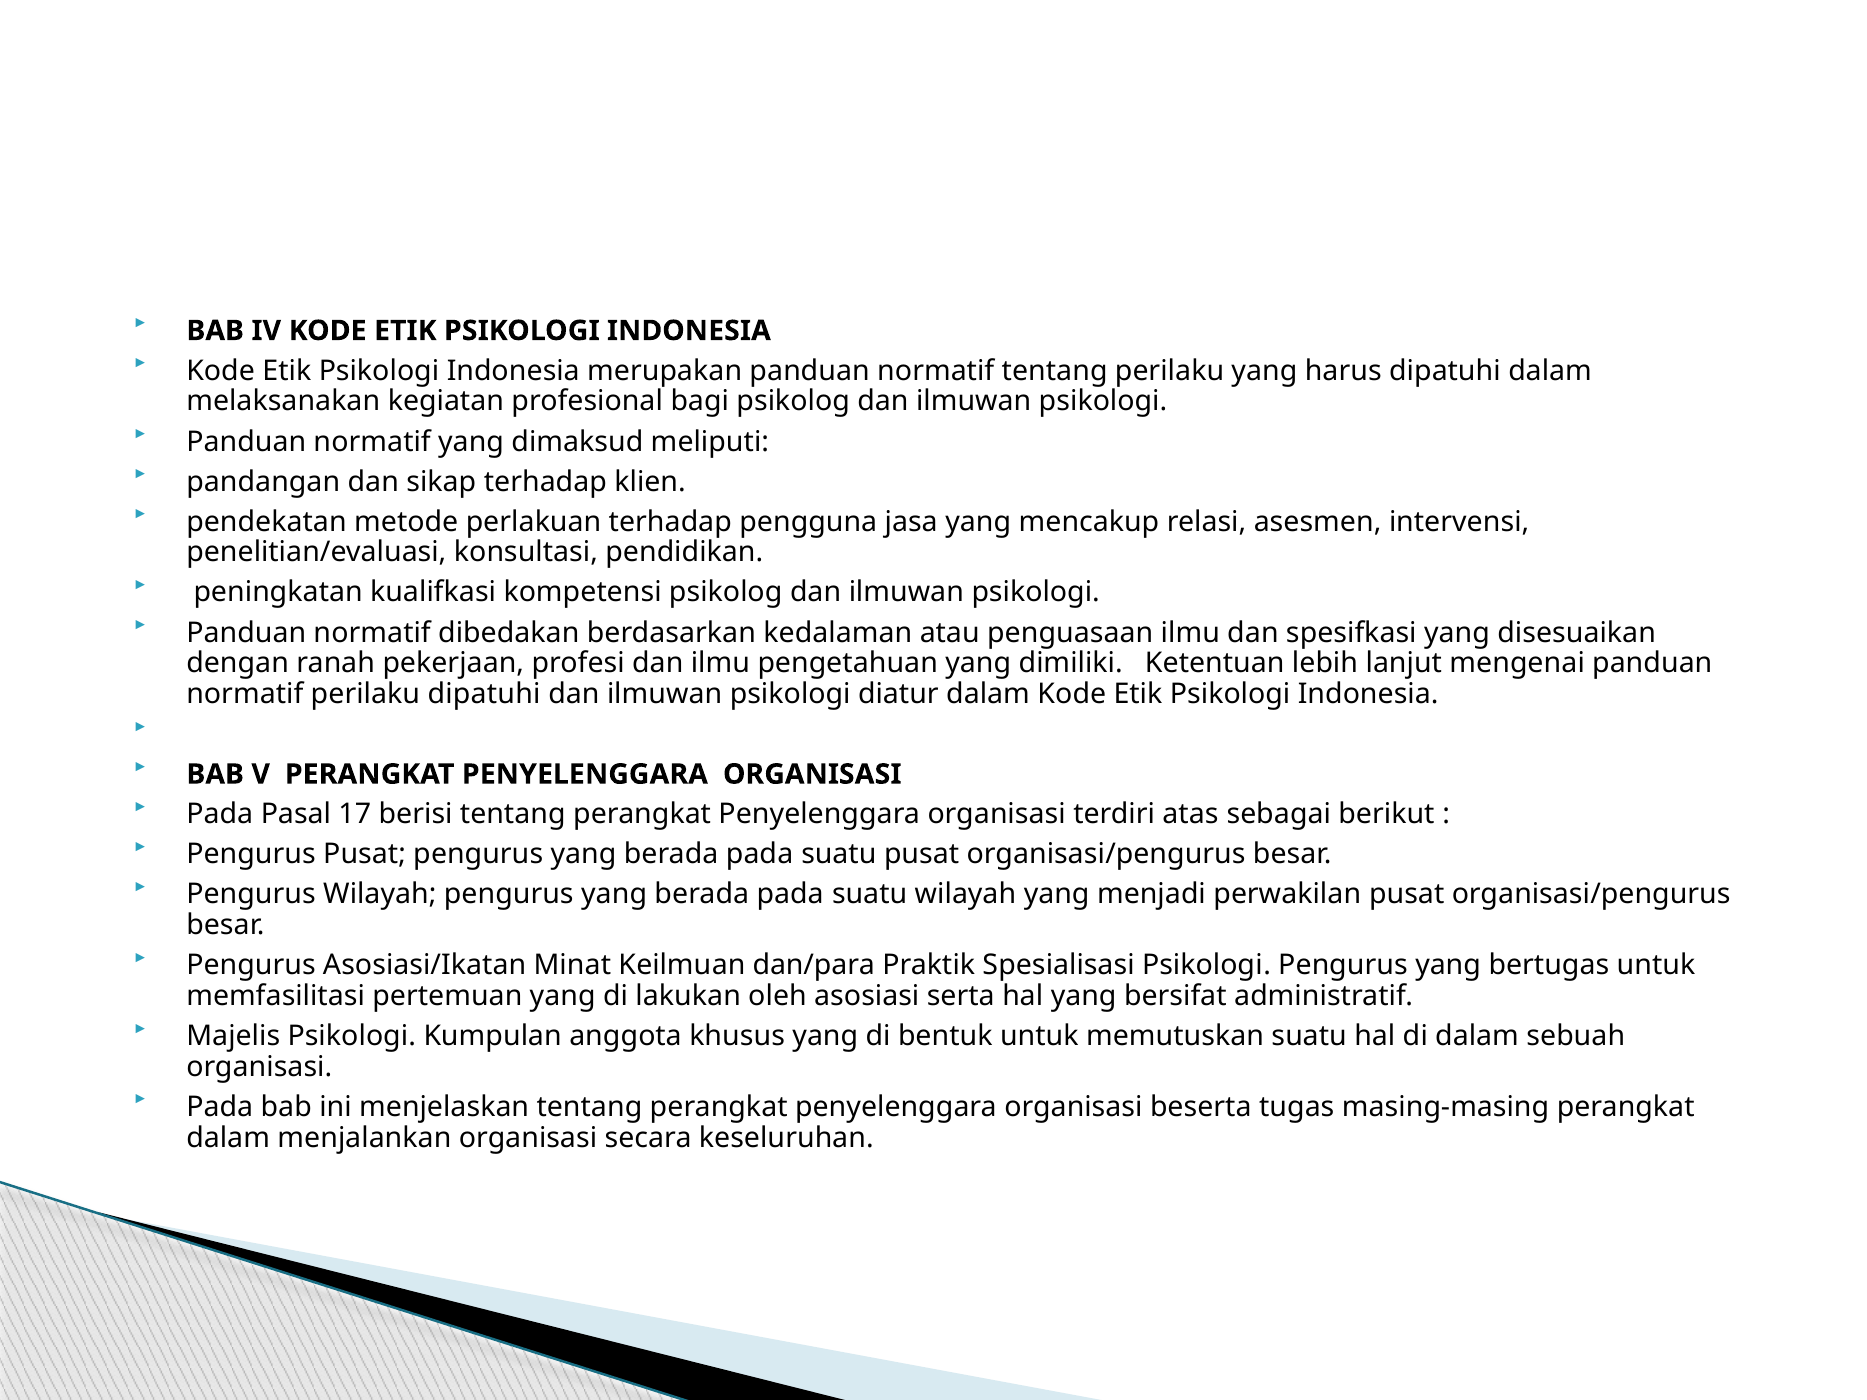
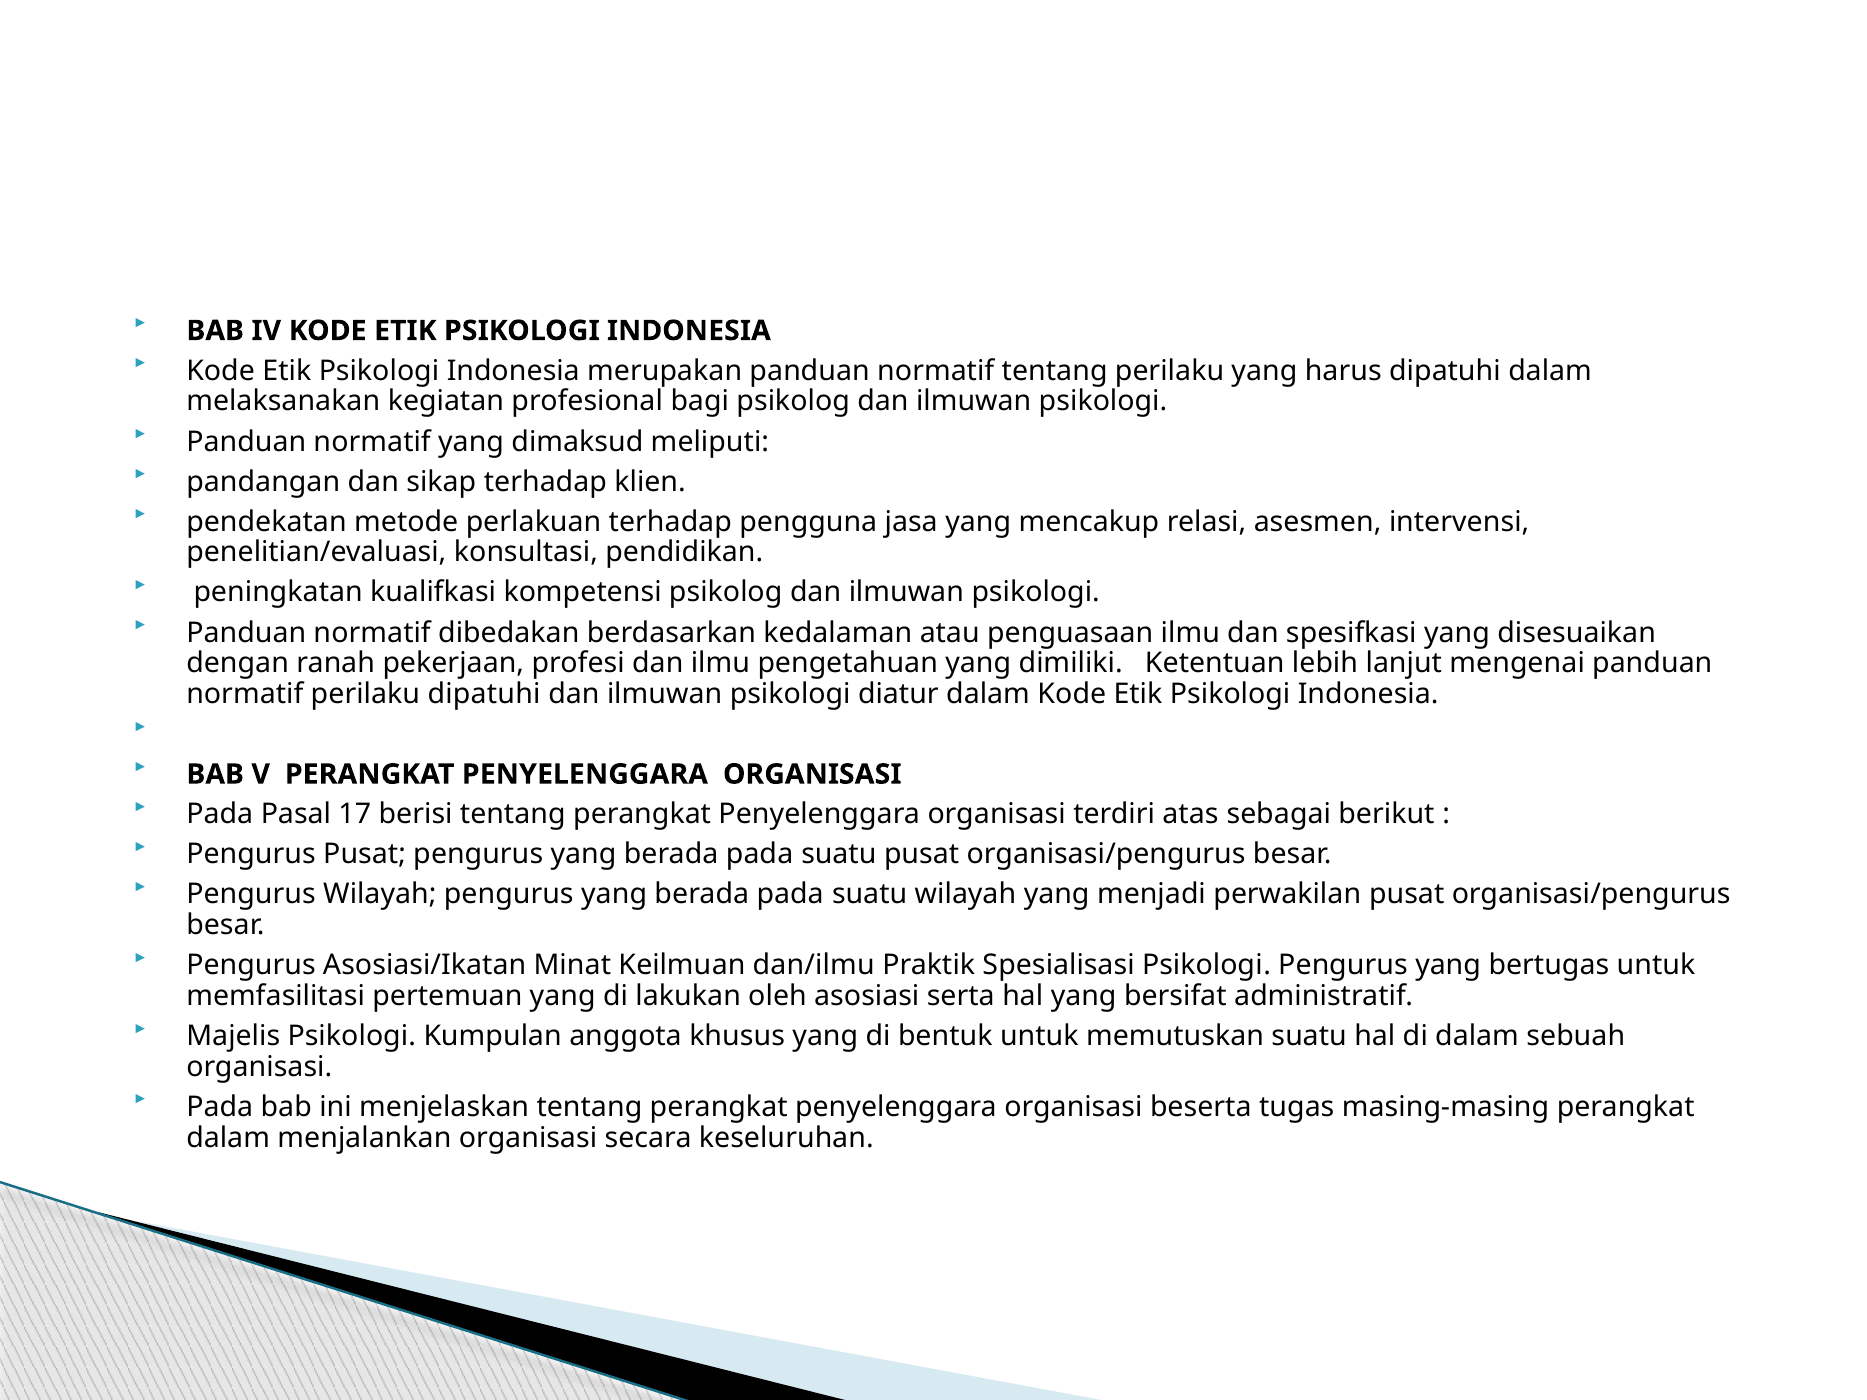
dan/para: dan/para -> dan/ilmu
